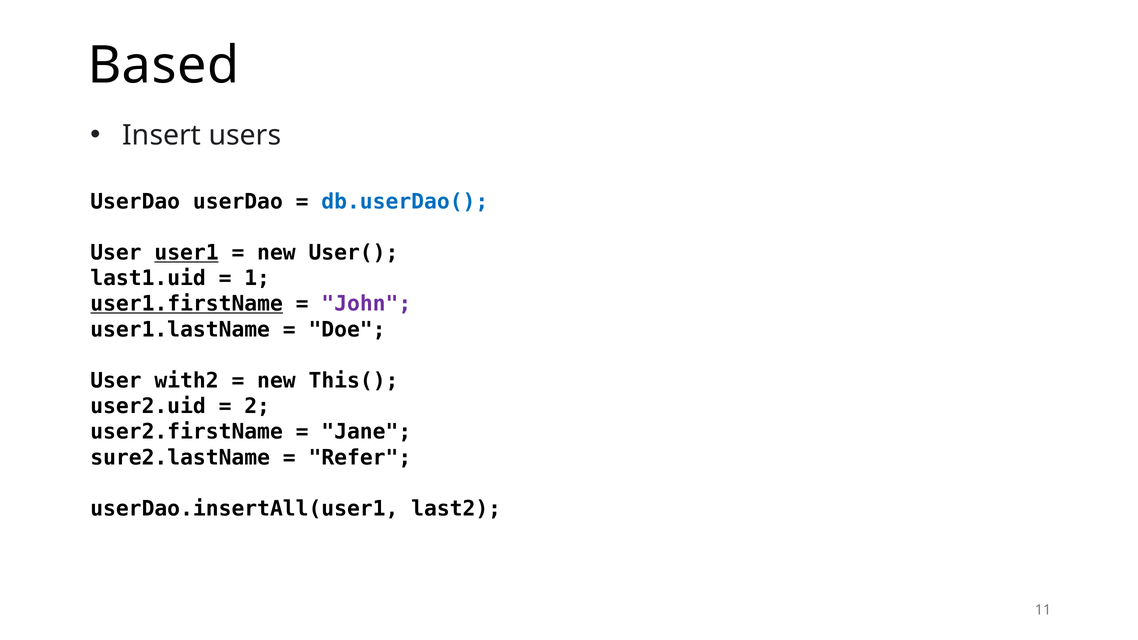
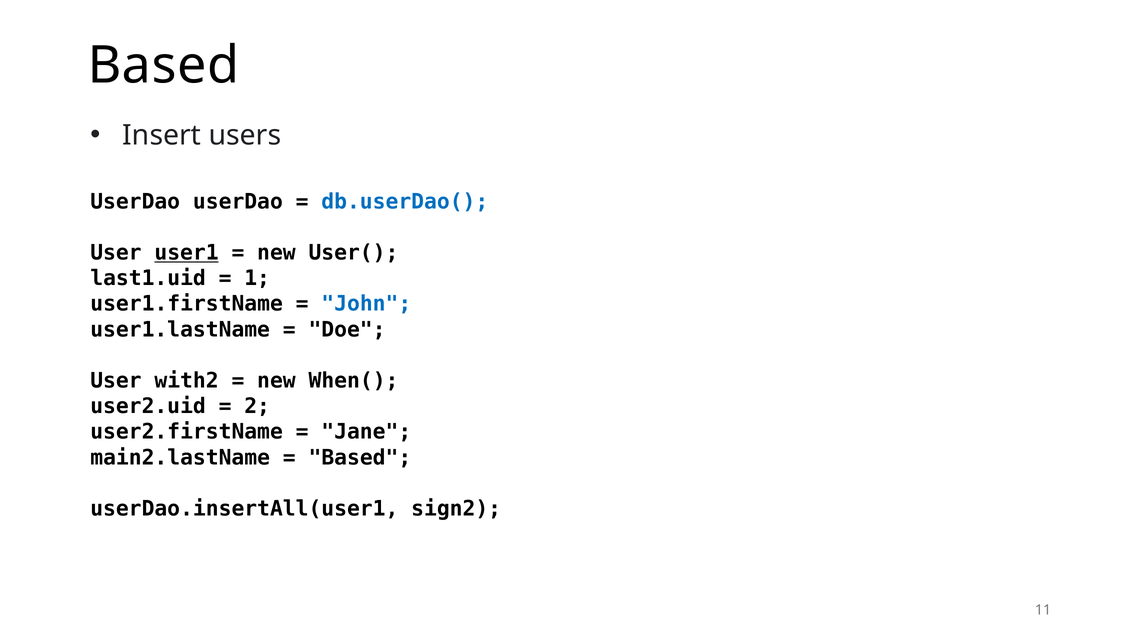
user1.firstName underline: present -> none
John colour: purple -> blue
This(: This( -> When(
sure2.lastName: sure2.lastName -> main2.lastName
Refer at (360, 458): Refer -> Based
last2: last2 -> sign2
